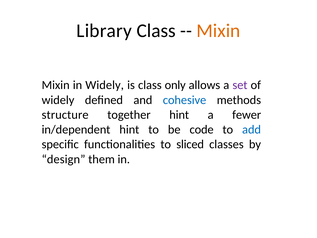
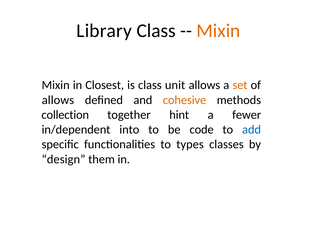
in Widely: Widely -> Closest
only: only -> unit
set colour: purple -> orange
widely at (58, 100): widely -> allows
cohesive colour: blue -> orange
structure: structure -> collection
in/dependent hint: hint -> into
sliced: sliced -> types
